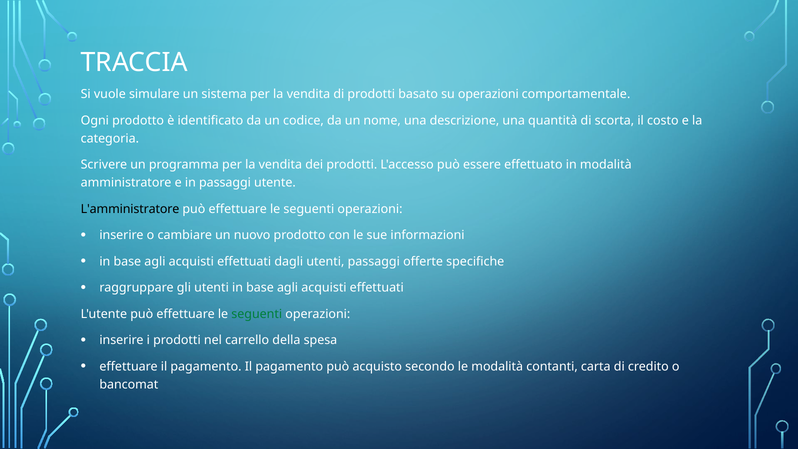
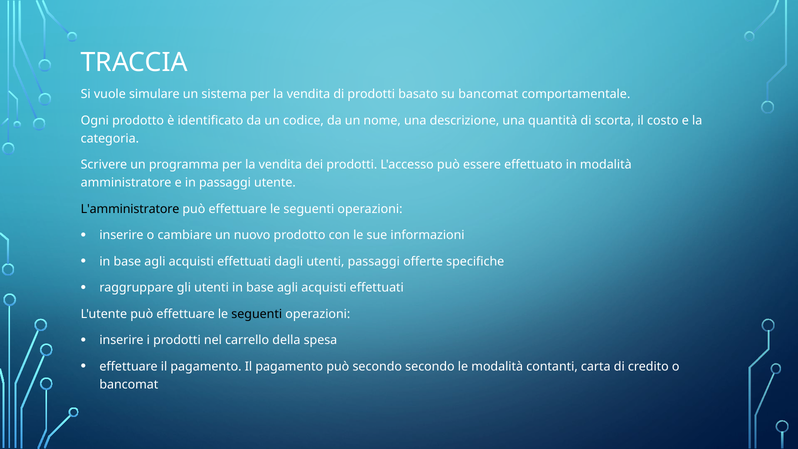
su operazioni: operazioni -> bancomat
seguenti at (257, 314) colour: green -> black
può acquisto: acquisto -> secondo
